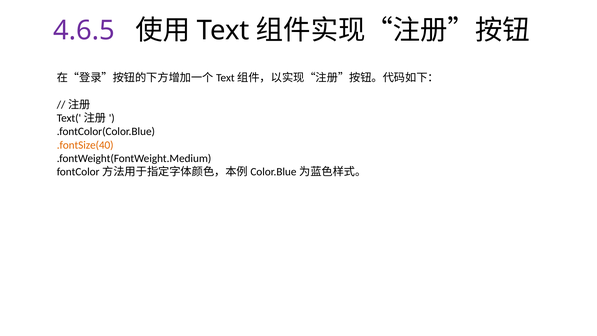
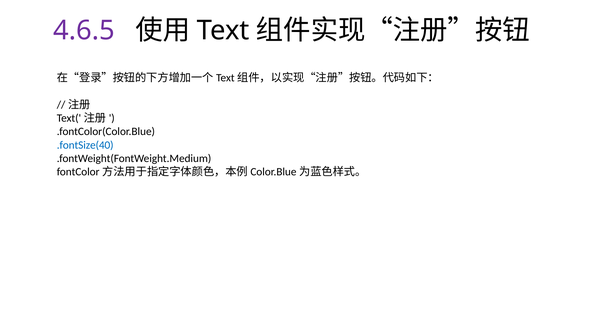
.fontSize(40 colour: orange -> blue
